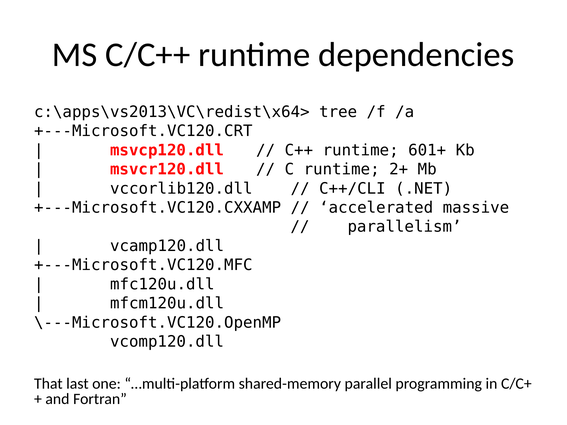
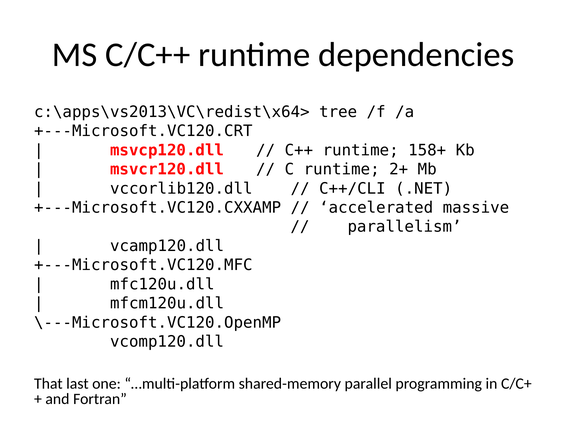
601+: 601+ -> 158+
